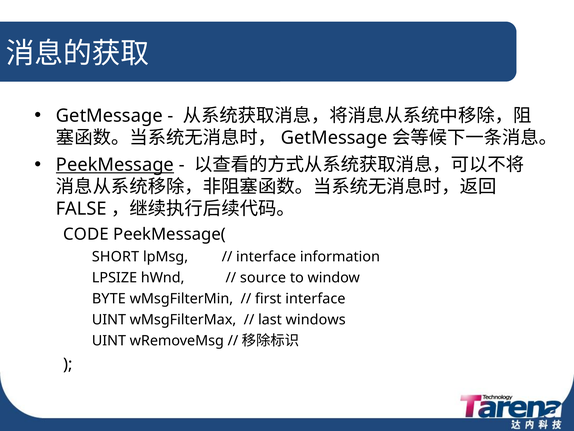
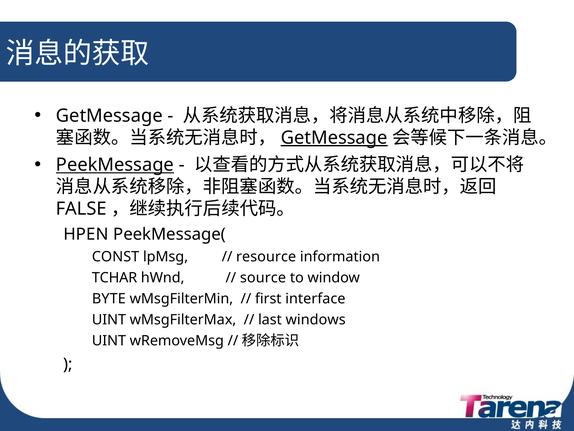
GetMessage at (334, 138) underline: none -> present
CODE: CODE -> HPEN
SHORT: SHORT -> CONST
interface at (266, 256): interface -> resource
LPSIZE: LPSIZE -> TCHAR
